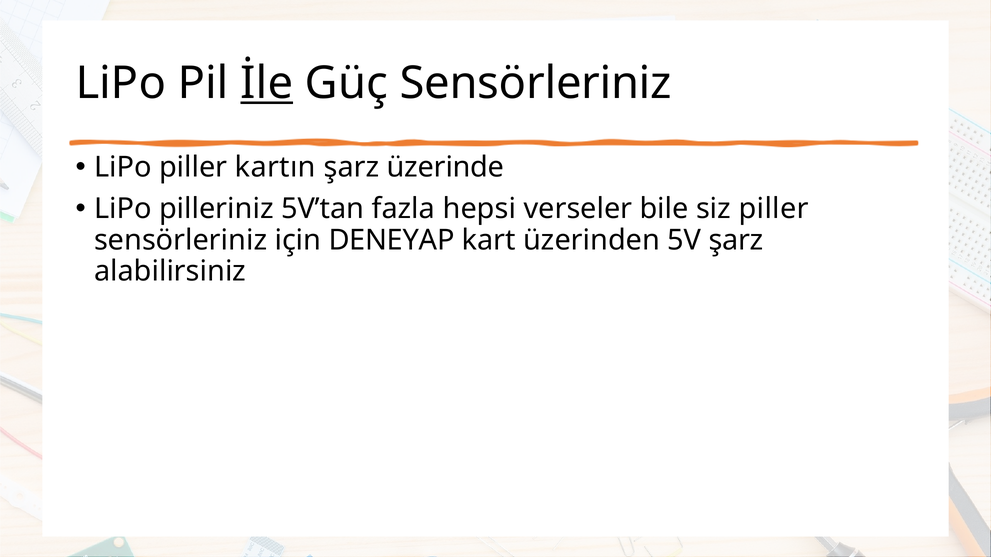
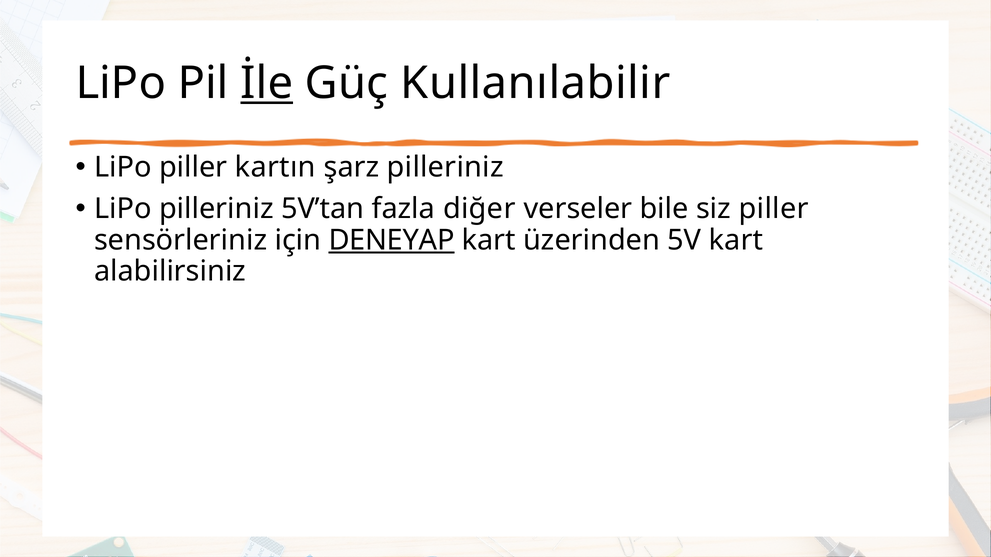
Güç Sensörleriniz: Sensörleriniz -> Kullanılabilir
şarz üzerinde: üzerinde -> pilleriniz
hepsi: hepsi -> diğer
DENEYAP underline: none -> present
5V şarz: şarz -> kart
